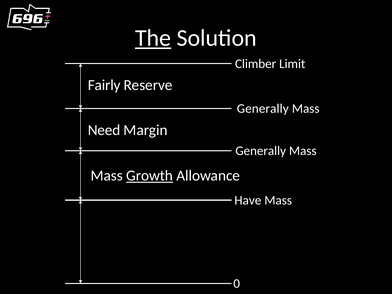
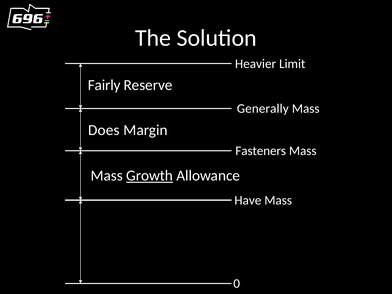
The underline: present -> none
Climber: Climber -> Heavier
Need: Need -> Does
Generally at (261, 151): Generally -> Fasteners
